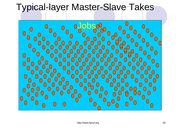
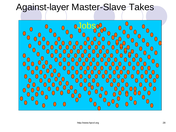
Typical-layer: Typical-layer -> Against-layer
